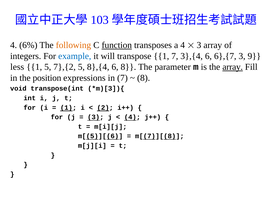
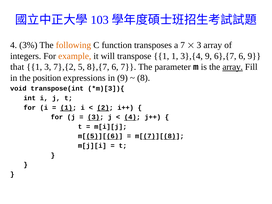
6%: 6% -> 3%
function underline: present -> none
a 4: 4 -> 7
example colour: blue -> orange
1 7: 7 -> 1
3},{4 6: 6 -> 9
6},{7 3: 3 -> 6
less: less -> that
1 5: 5 -> 3
8},{4: 8},{4 -> 8},{7
6 8: 8 -> 7
in 7: 7 -> 9
